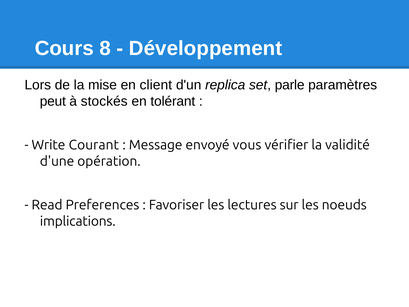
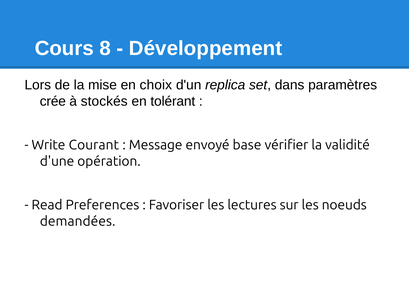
client: client -> choix
parle: parle -> dans
peut: peut -> crée
vous: vous -> base
implications: implications -> demandées
